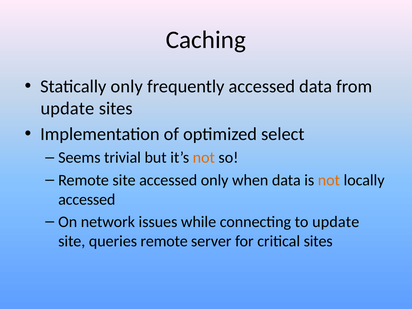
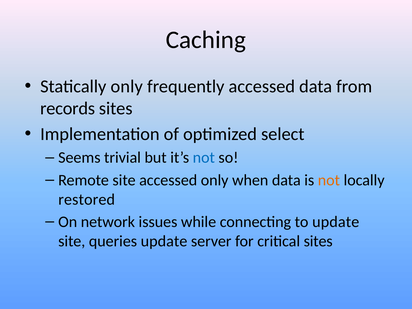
update at (67, 108): update -> records
not at (204, 158) colour: orange -> blue
accessed at (87, 199): accessed -> restored
queries remote: remote -> update
